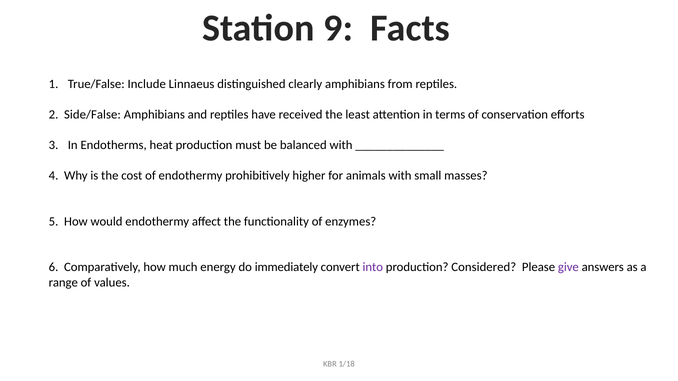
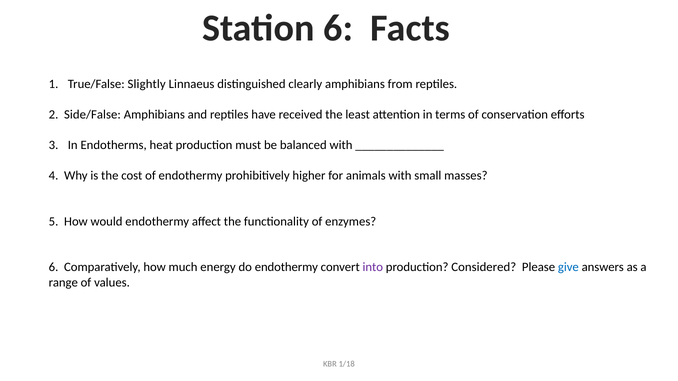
Station 9: 9 -> 6
Include: Include -> Slightly
do immediately: immediately -> endothermy
give colour: purple -> blue
